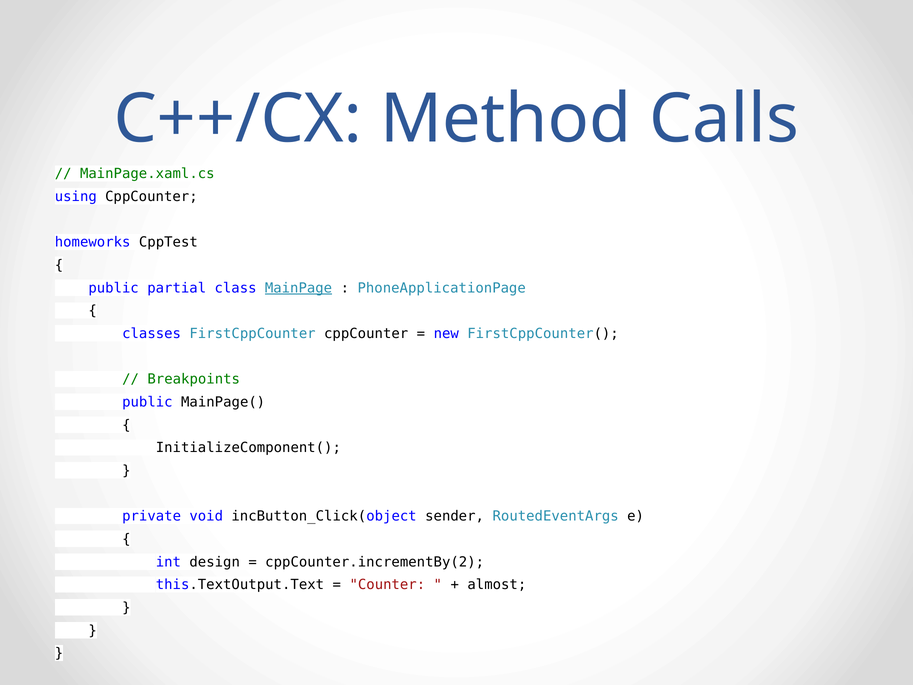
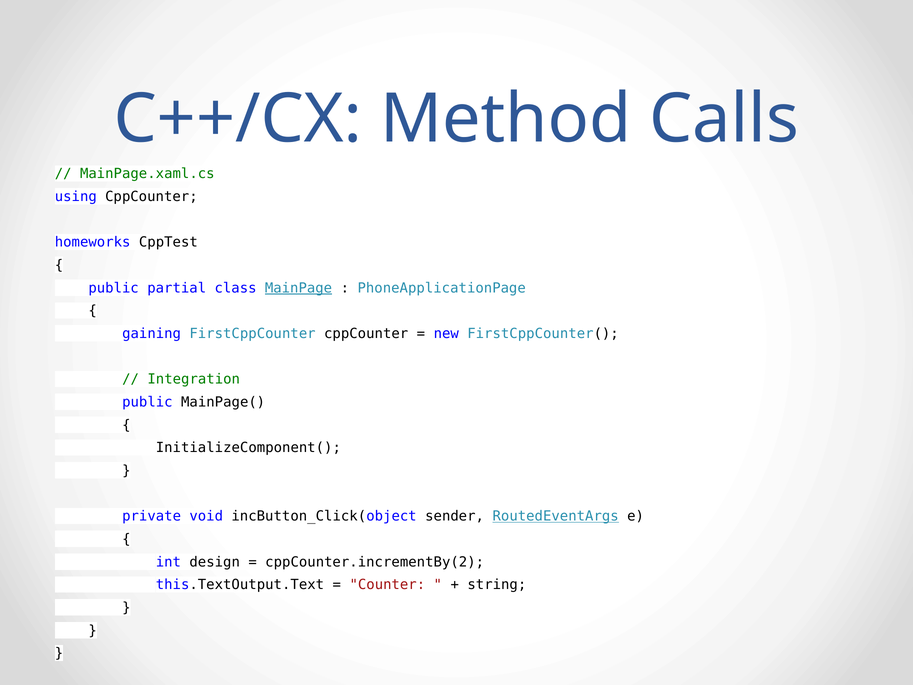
classes: classes -> gaining
Breakpoints: Breakpoints -> Integration
RoutedEventArgs underline: none -> present
almost: almost -> string
